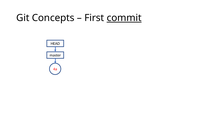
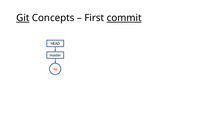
Git underline: none -> present
